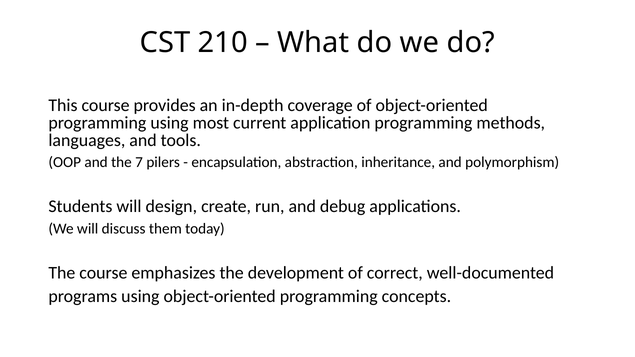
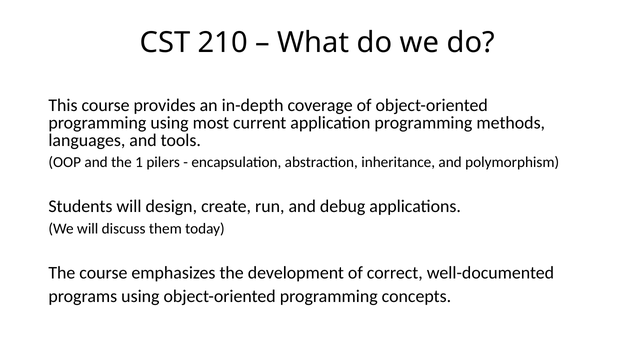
7: 7 -> 1
